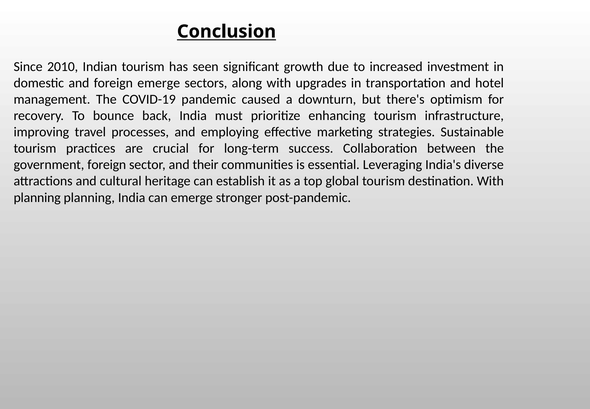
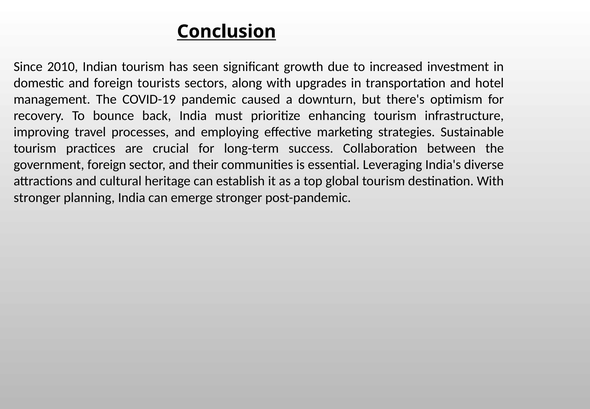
foreign emerge: emerge -> tourists
planning at (37, 197): planning -> stronger
